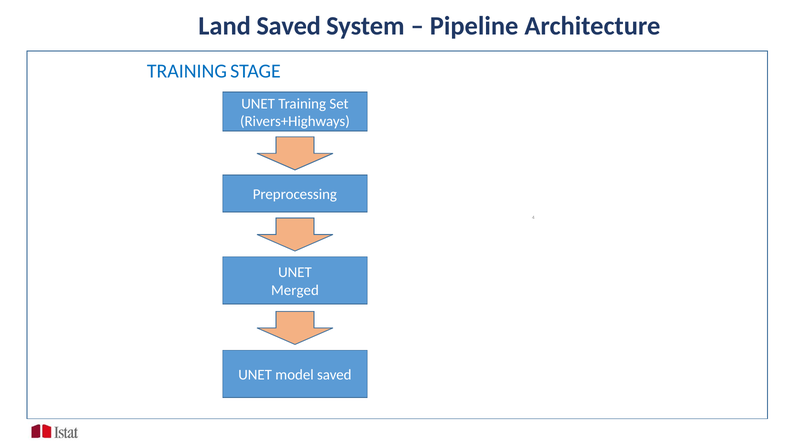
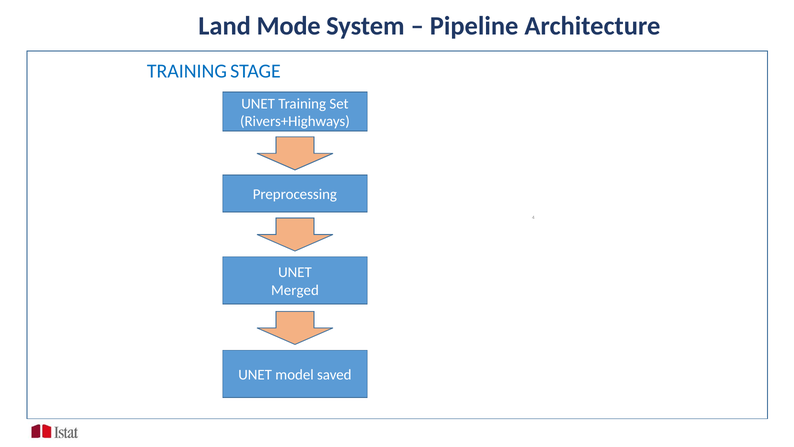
Land Saved: Saved -> Mode
